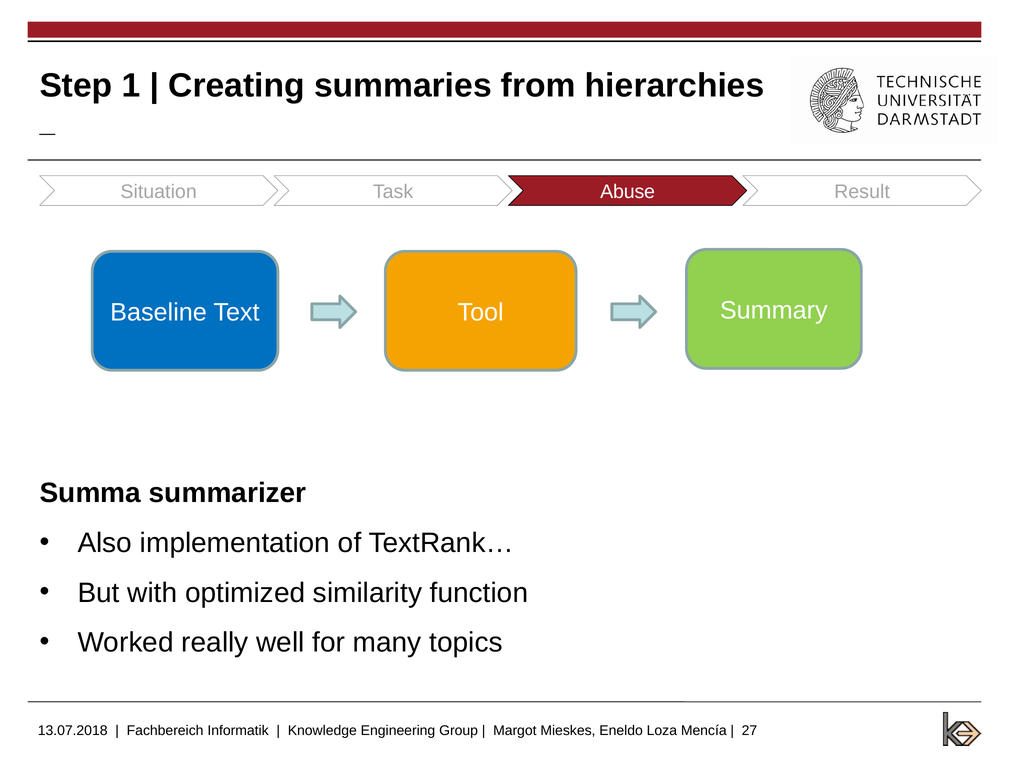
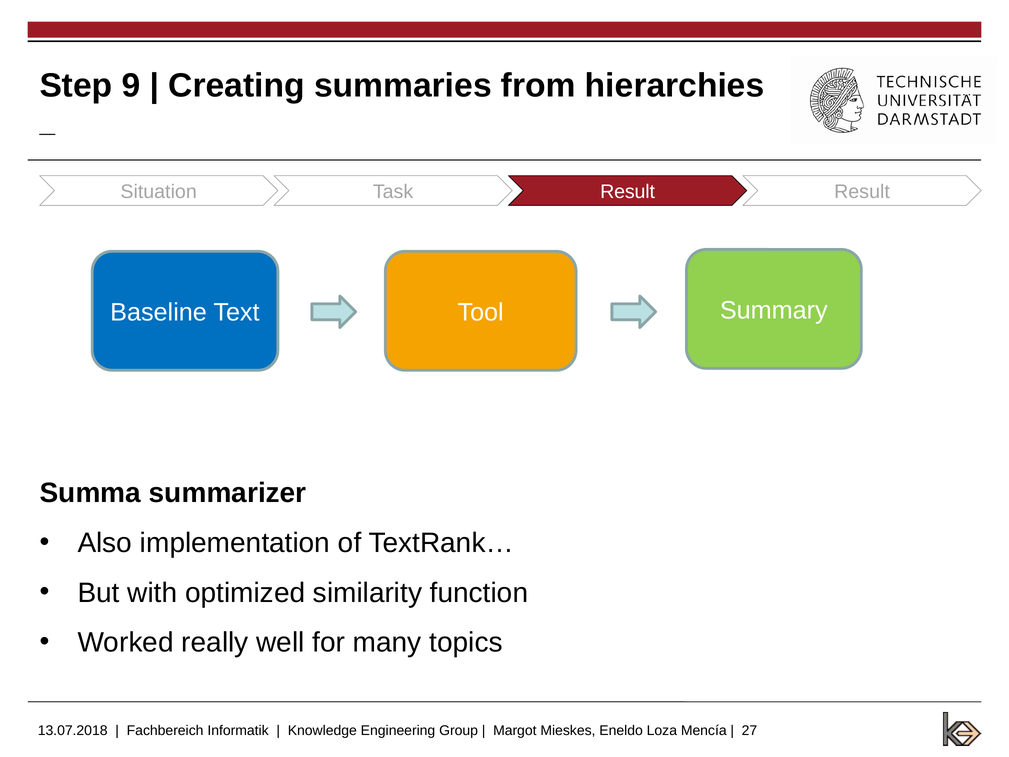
1: 1 -> 9
Task Abuse: Abuse -> Result
